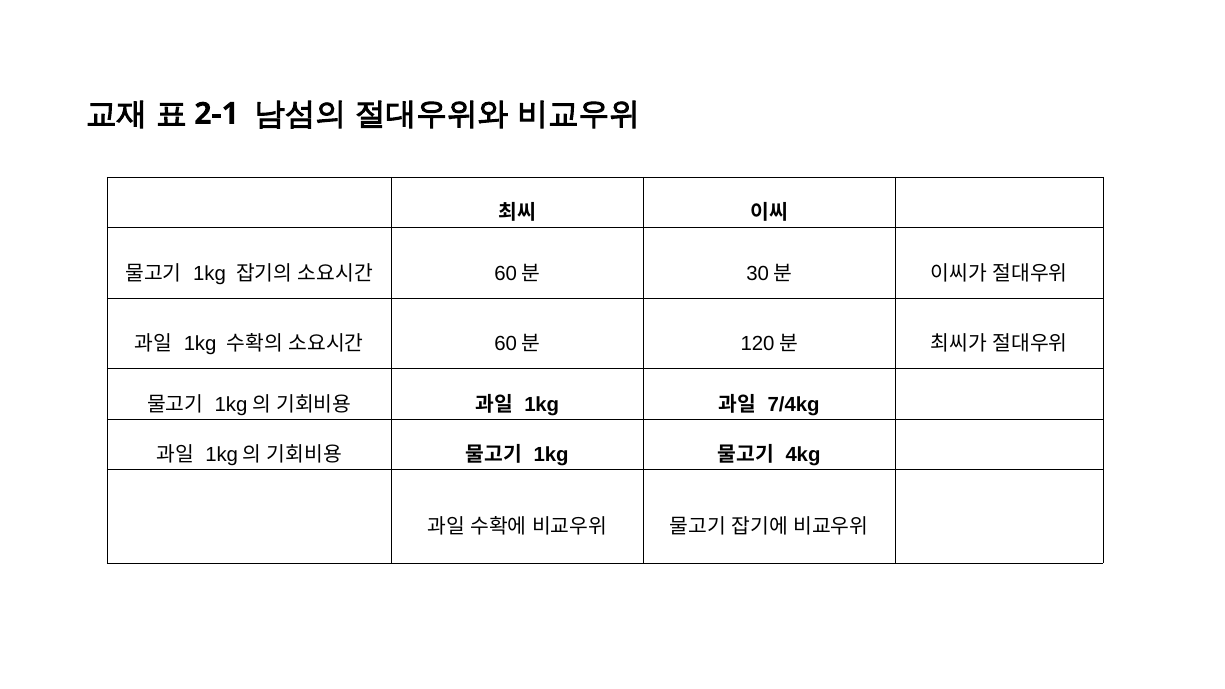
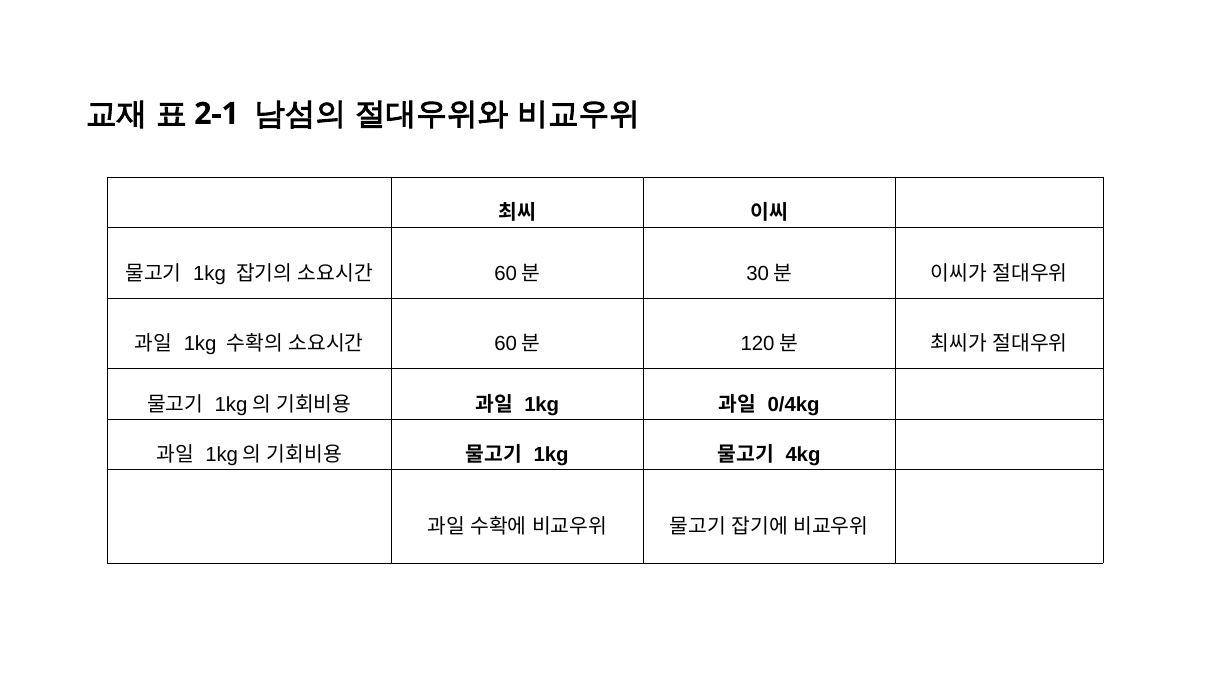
7/4kg: 7/4kg -> 0/4kg
